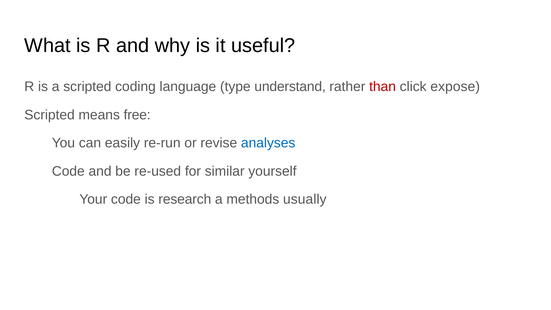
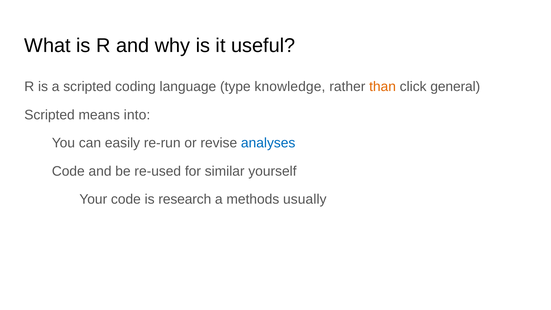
understand: understand -> knowledge
than colour: red -> orange
expose: expose -> general
free: free -> into
